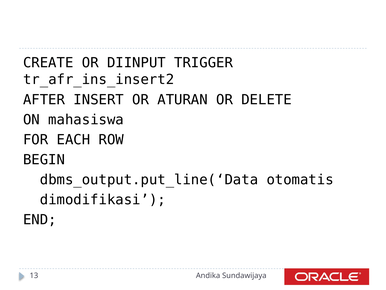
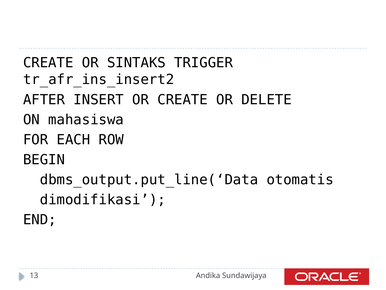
DIINPUT: DIINPUT -> SINTAKS
OR ATURAN: ATURAN -> CREATE
